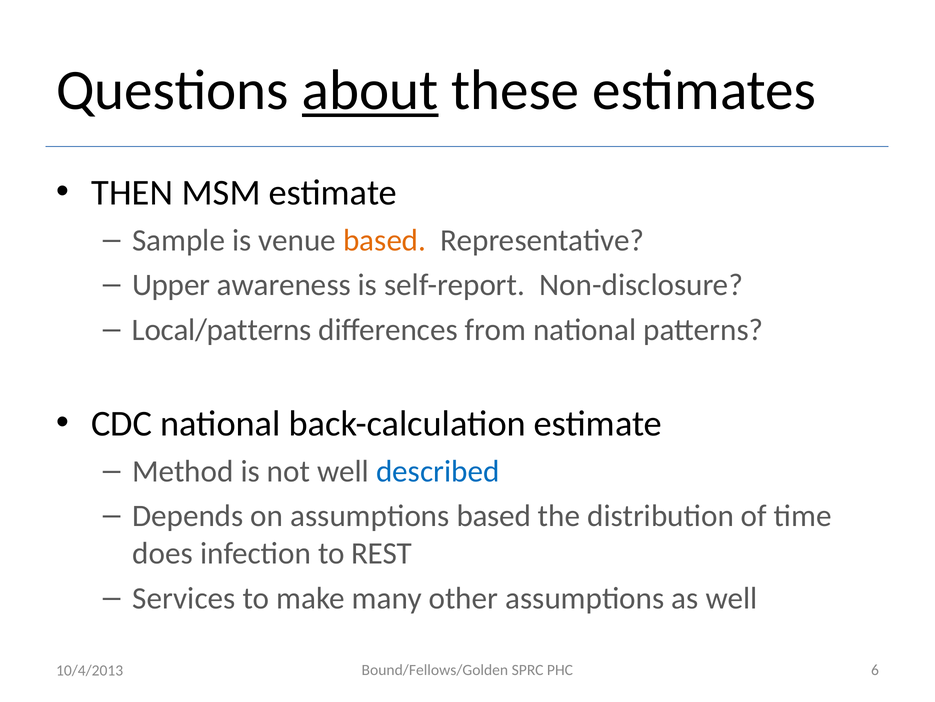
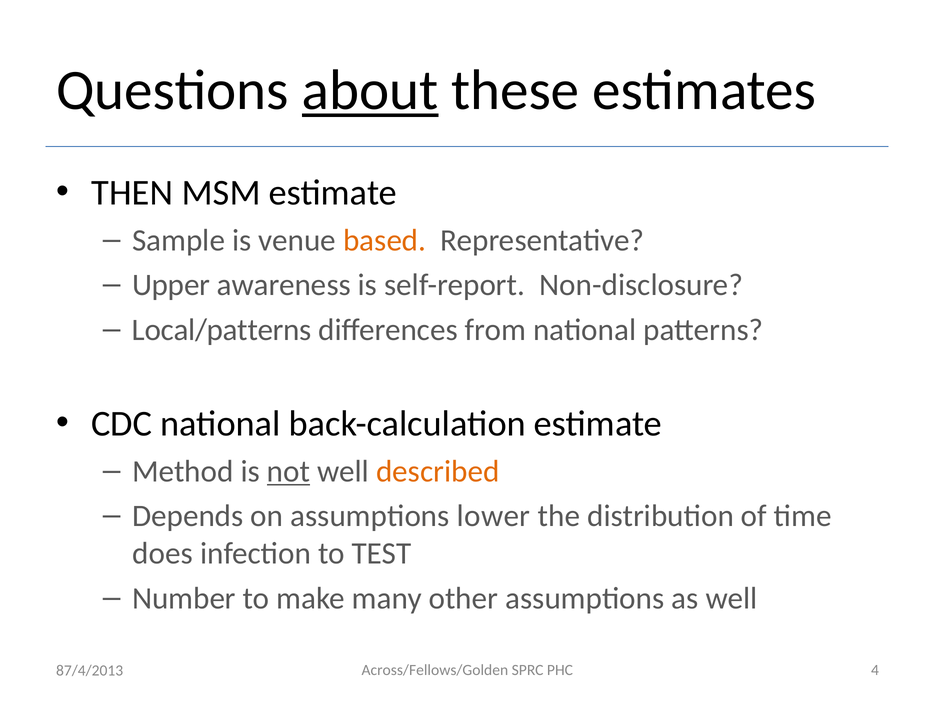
not underline: none -> present
described colour: blue -> orange
assumptions based: based -> lower
REST: REST -> TEST
Services: Services -> Number
Bound/Fellows/Golden: Bound/Fellows/Golden -> Across/Fellows/Golden
6: 6 -> 4
10/4/2013: 10/4/2013 -> 87/4/2013
